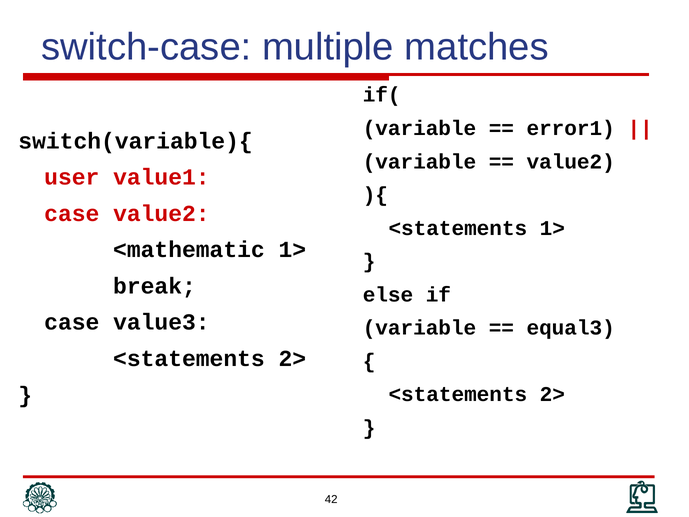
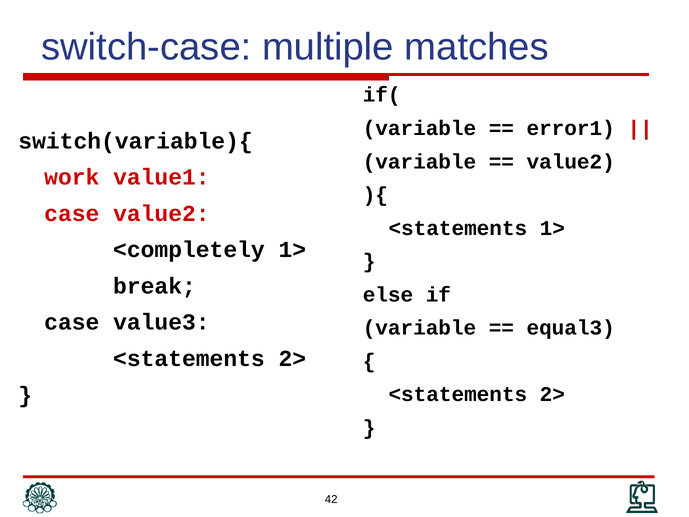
user: user -> work
<mathematic: <mathematic -> <completely
